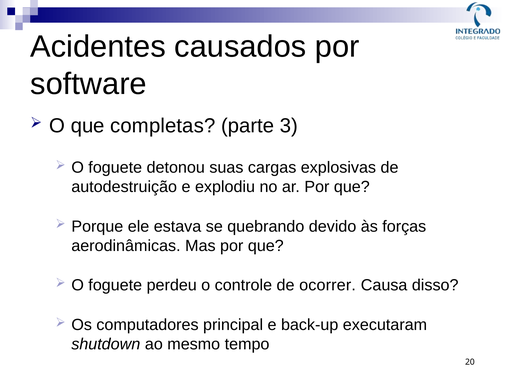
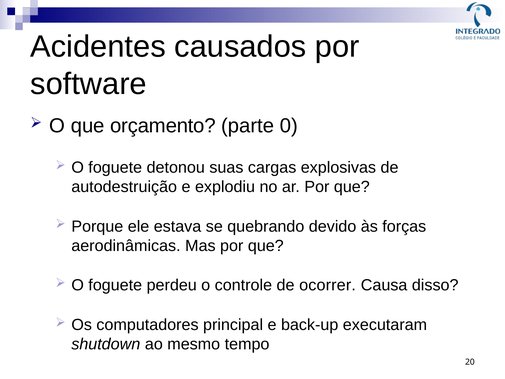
completas: completas -> orçamento
3: 3 -> 0
